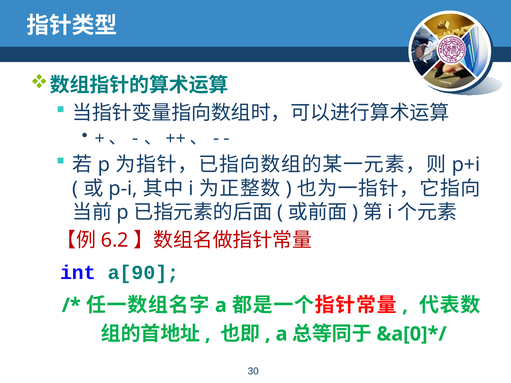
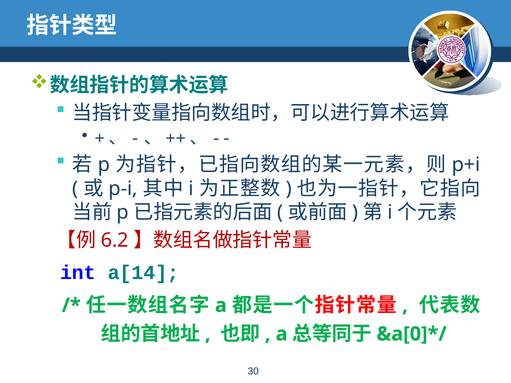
a[90: a[90 -> a[14
